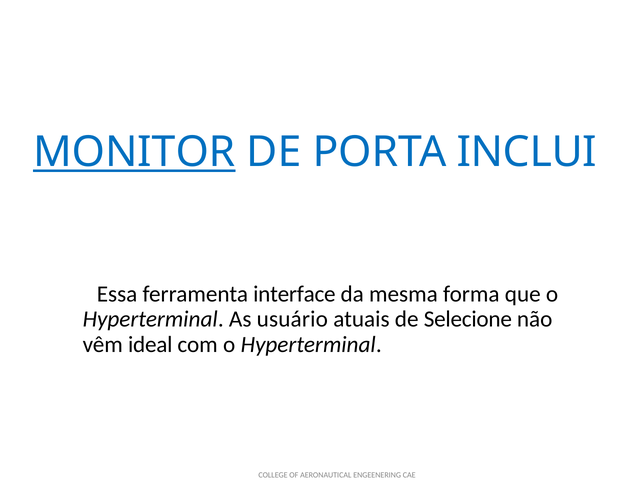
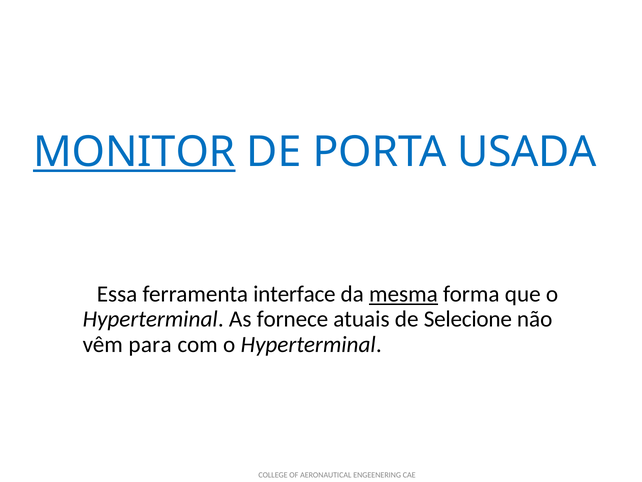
INCLUI: INCLUI -> USADA
mesma underline: none -> present
usuário: usuário -> fornece
ideal: ideal -> para
